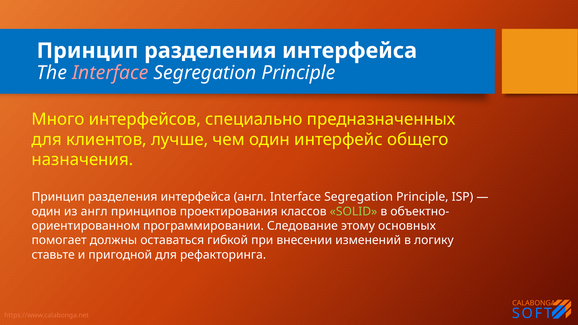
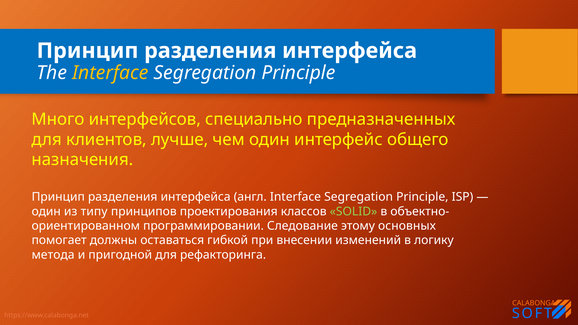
Interface at (110, 73) colour: pink -> yellow
из англ: англ -> типу
ставьте: ставьте -> метода
